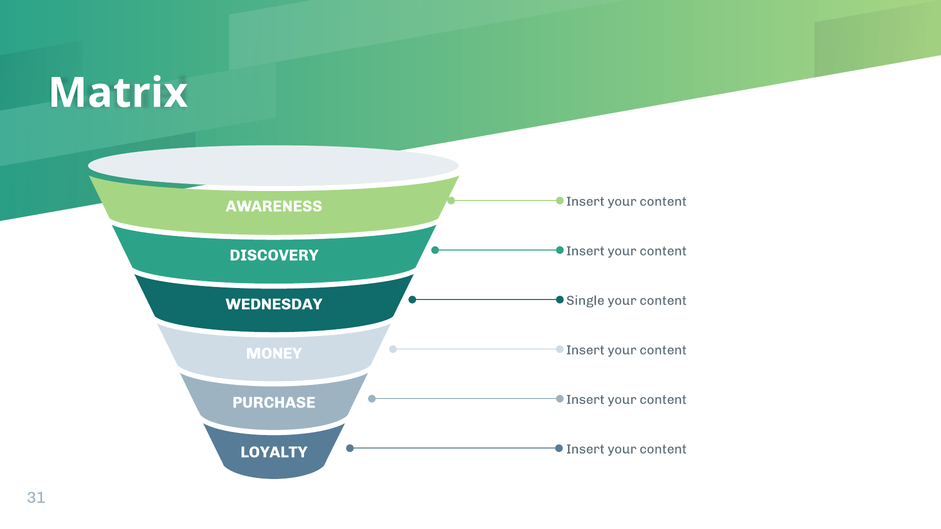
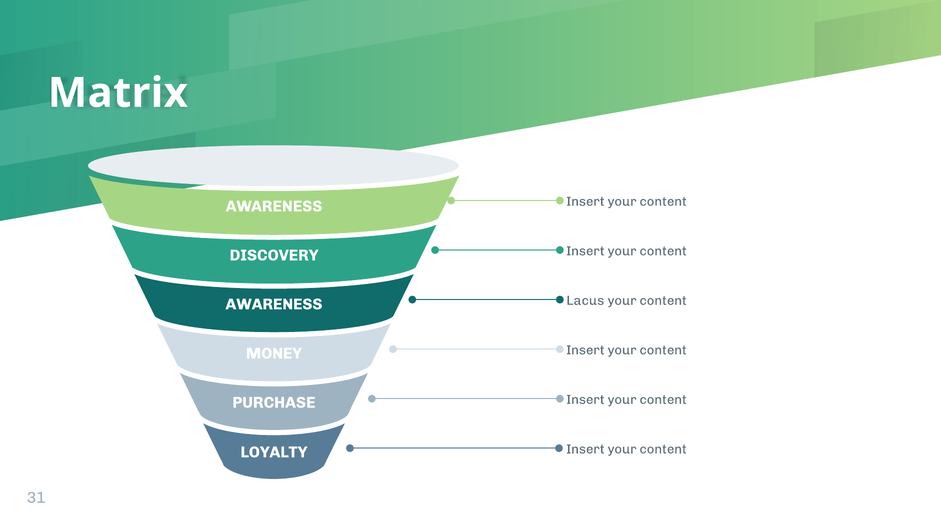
Single: Single -> Lacus
WEDNESDAY at (274, 304): WEDNESDAY -> AWARENESS
